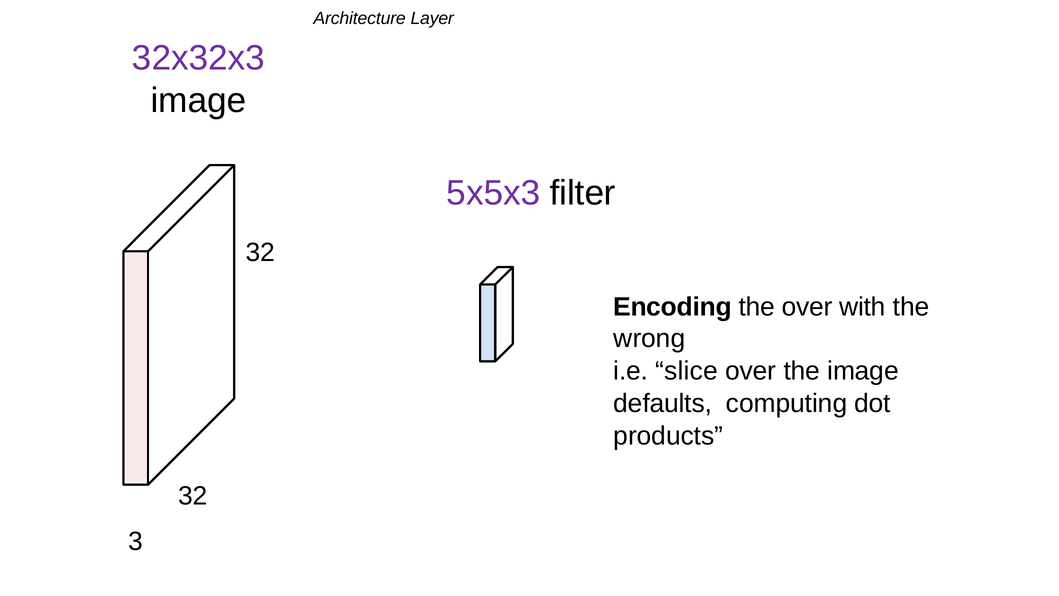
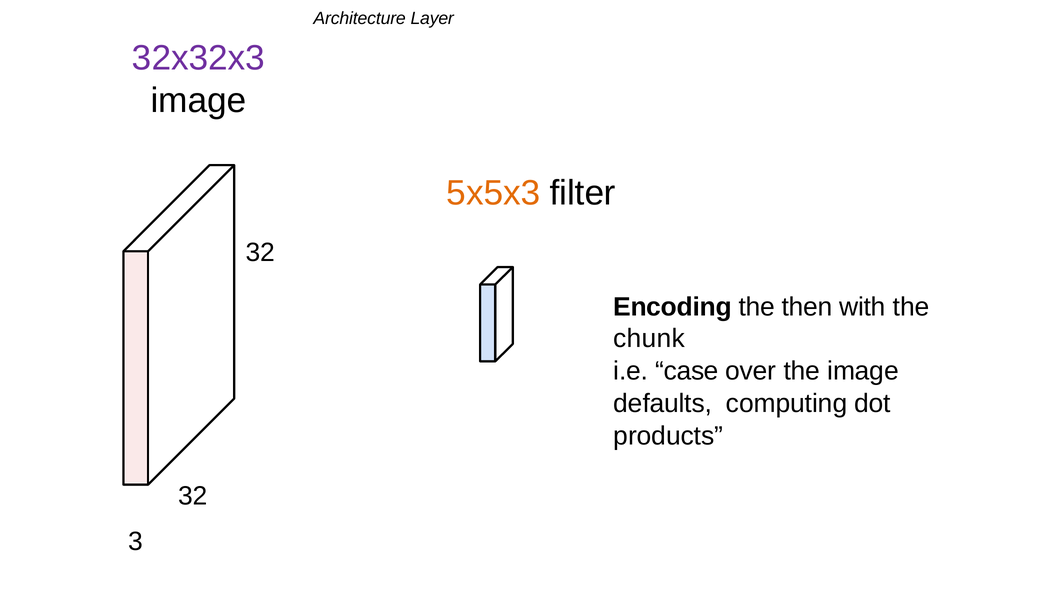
5x5x3 colour: purple -> orange
the over: over -> then
wrong: wrong -> chunk
slice: slice -> case
